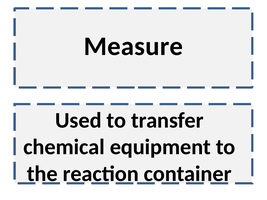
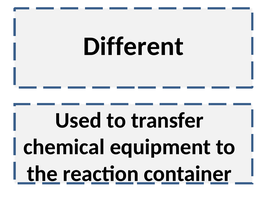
Measure: Measure -> Different
